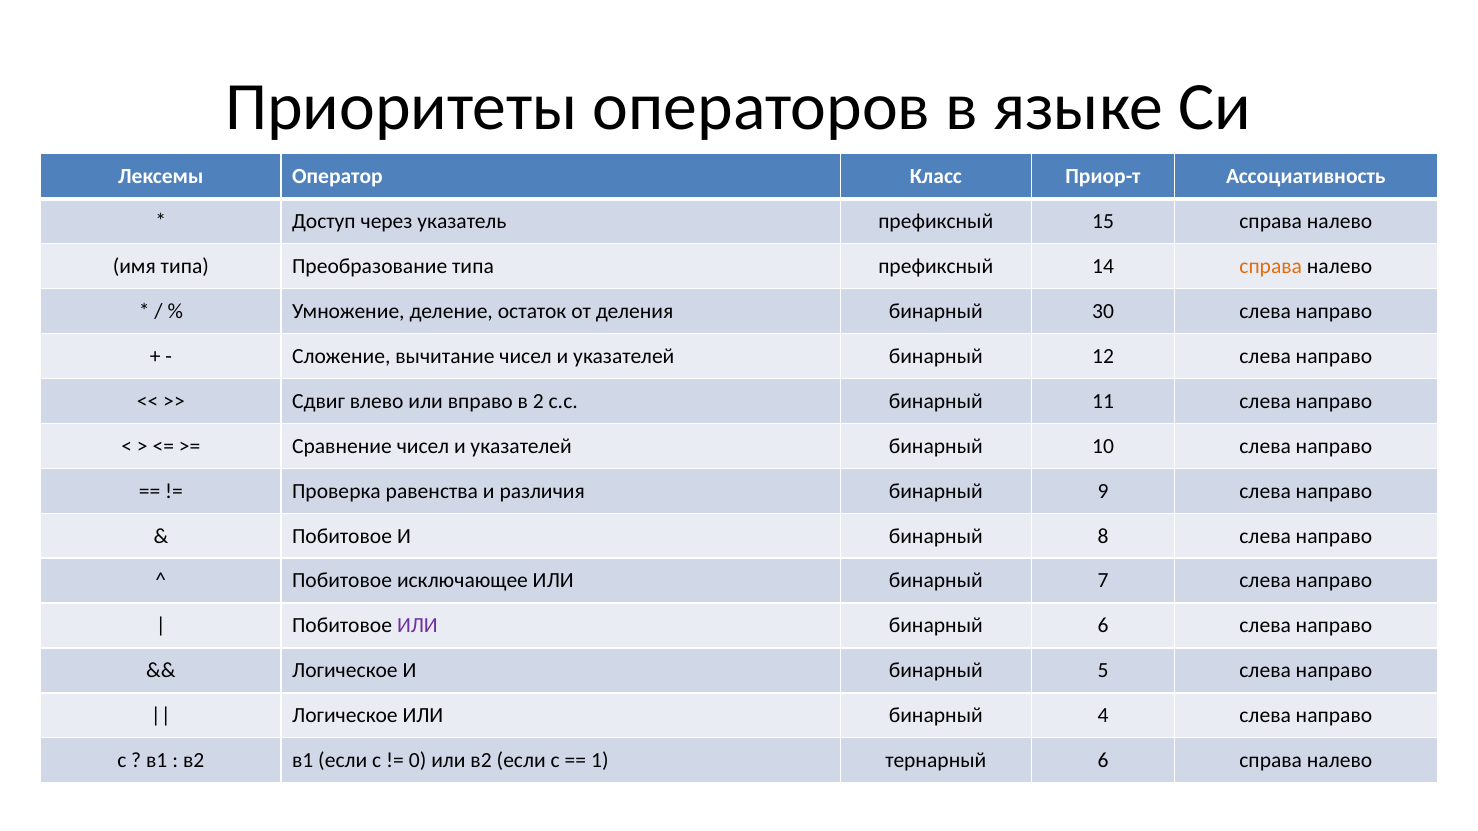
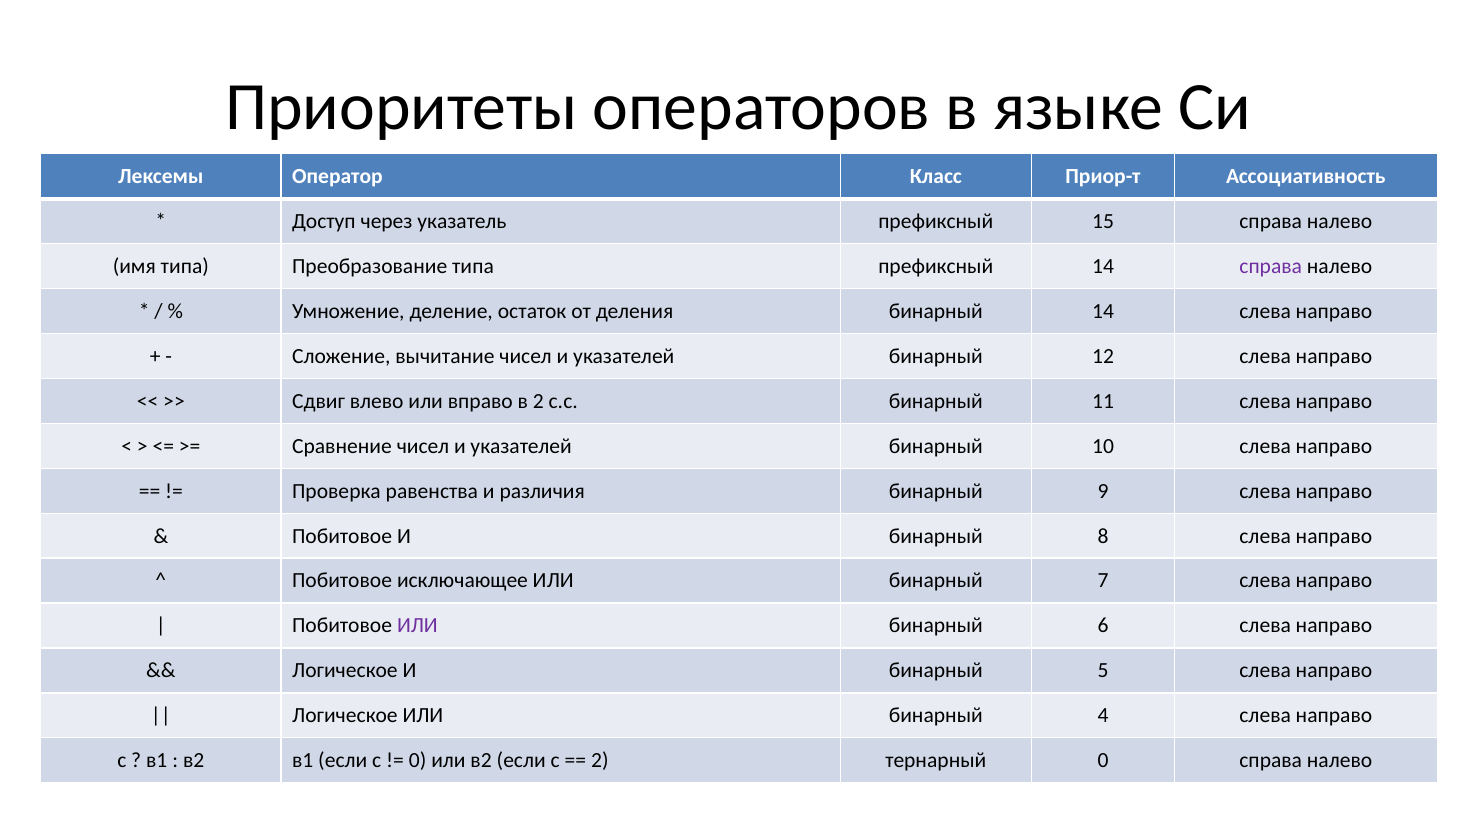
справа at (1271, 266) colour: orange -> purple
бинарный 30: 30 -> 14
1 at (600, 761): 1 -> 2
тернарный 6: 6 -> 0
